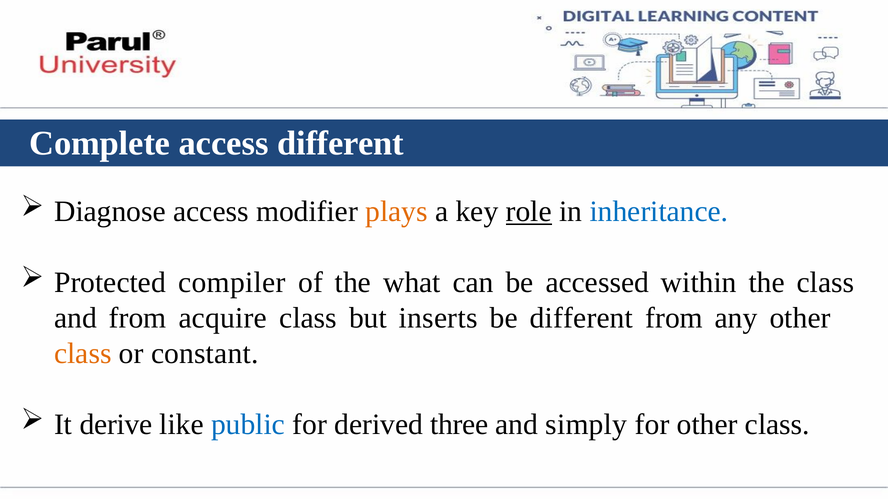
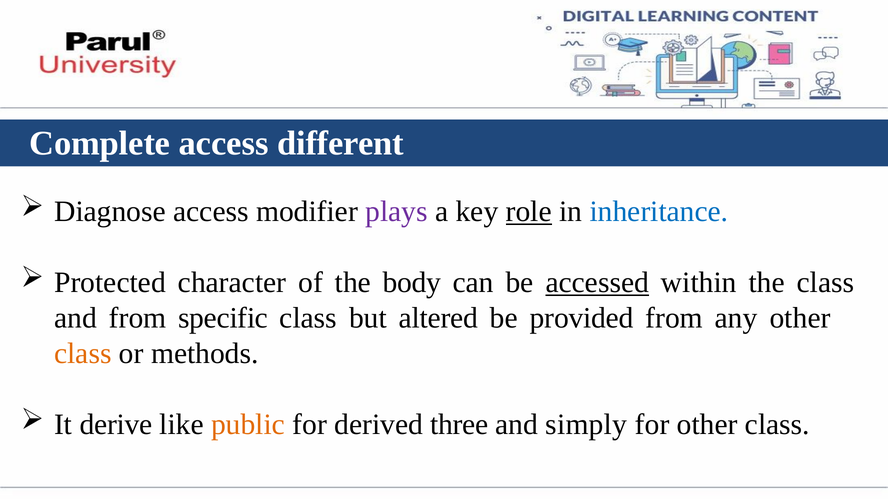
plays colour: orange -> purple
compiler: compiler -> character
what: what -> body
accessed underline: none -> present
acquire: acquire -> specific
inserts: inserts -> altered
be different: different -> provided
constant: constant -> methods
public colour: blue -> orange
